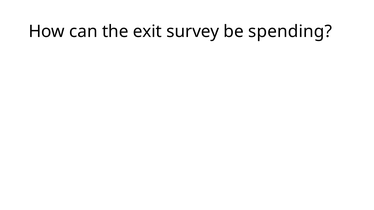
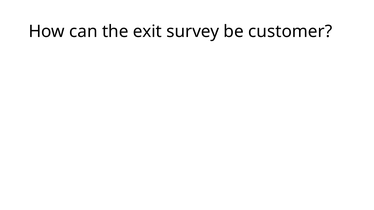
spending: spending -> customer
